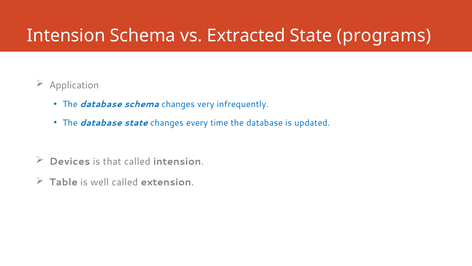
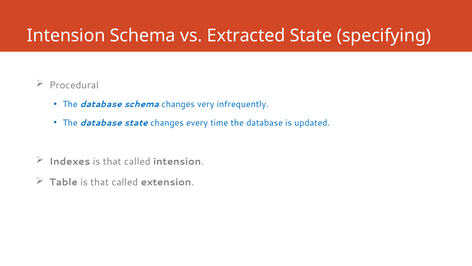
programs: programs -> specifying
Application: Application -> Procedural
Devices: Devices -> Indexes
well at (100, 182): well -> that
